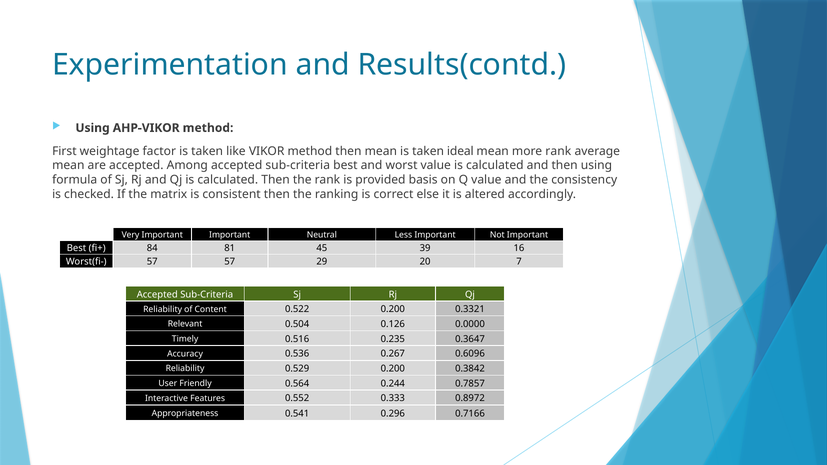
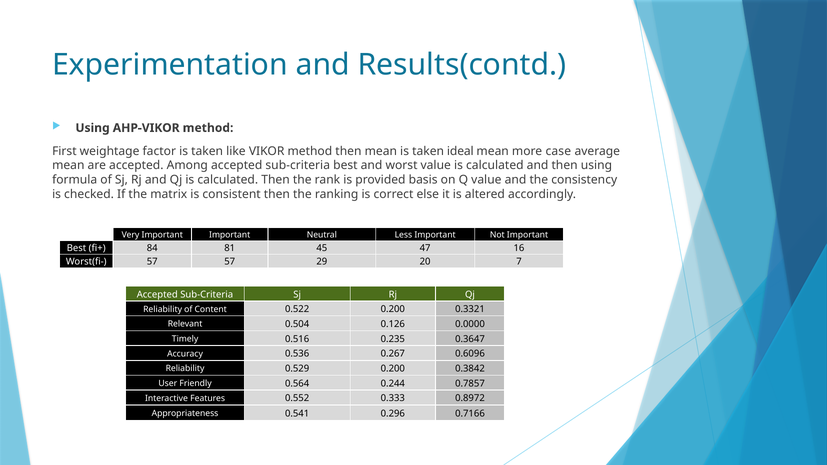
more rank: rank -> case
39: 39 -> 47
